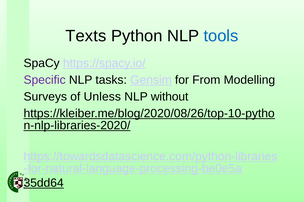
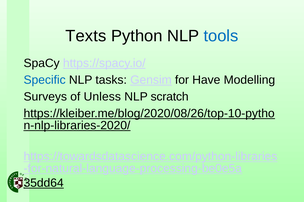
Specific colour: purple -> blue
From: From -> Have
without: without -> scratch
